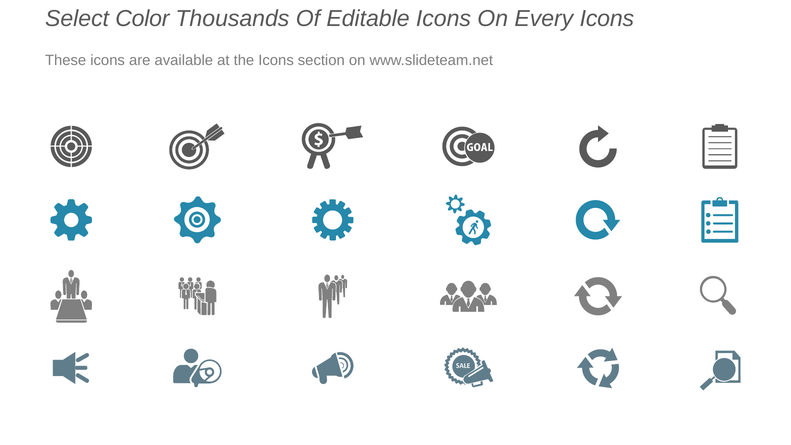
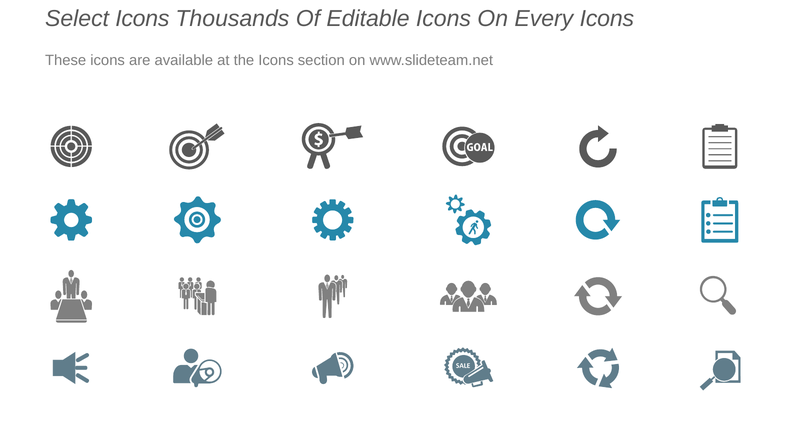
Select Color: Color -> Icons
